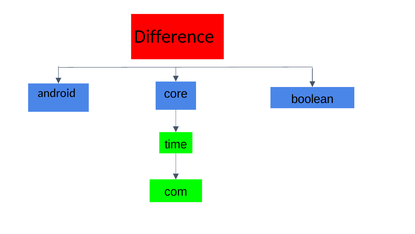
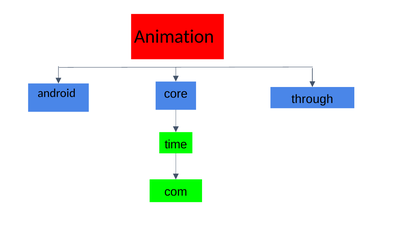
Difference: Difference -> Animation
boolean: boolean -> through
